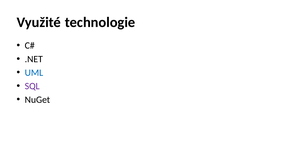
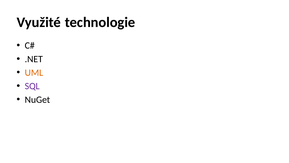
UML colour: blue -> orange
